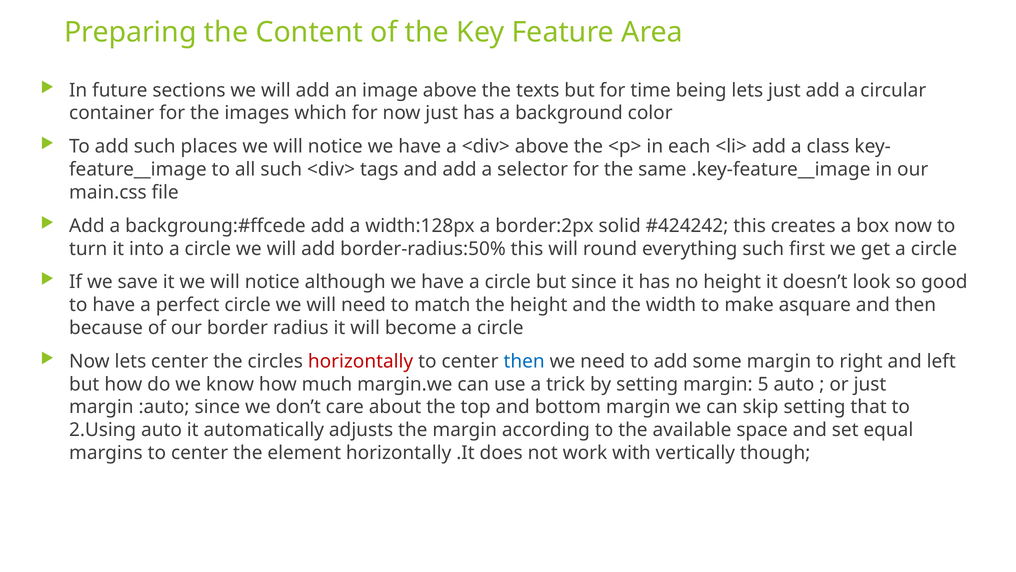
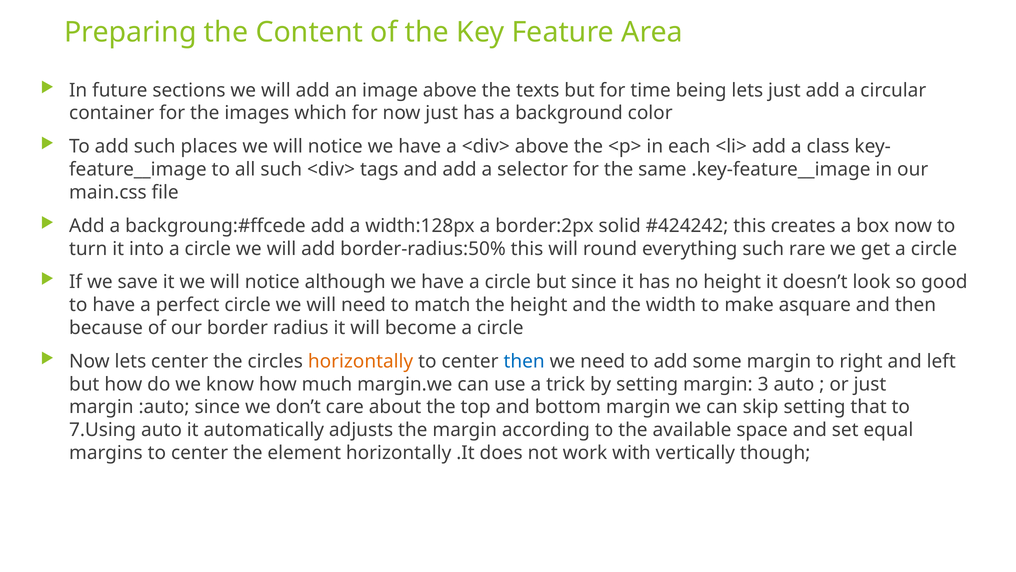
first: first -> rare
horizontally at (361, 361) colour: red -> orange
5: 5 -> 3
2.Using: 2.Using -> 7.Using
